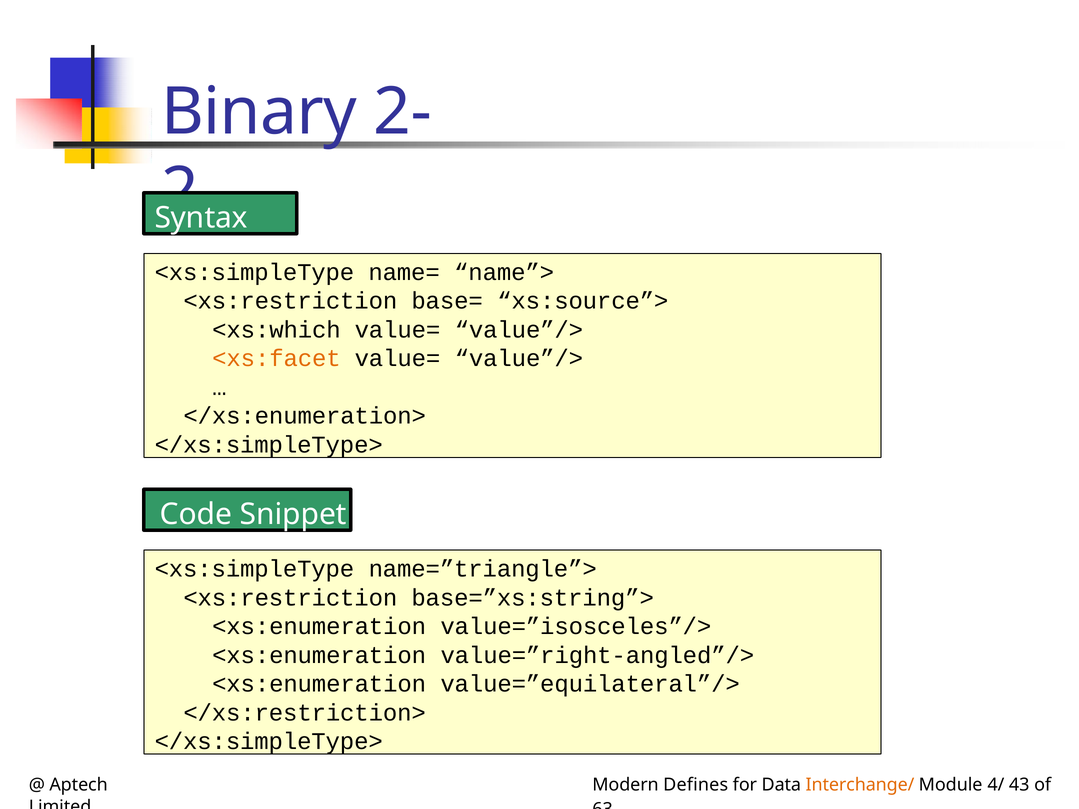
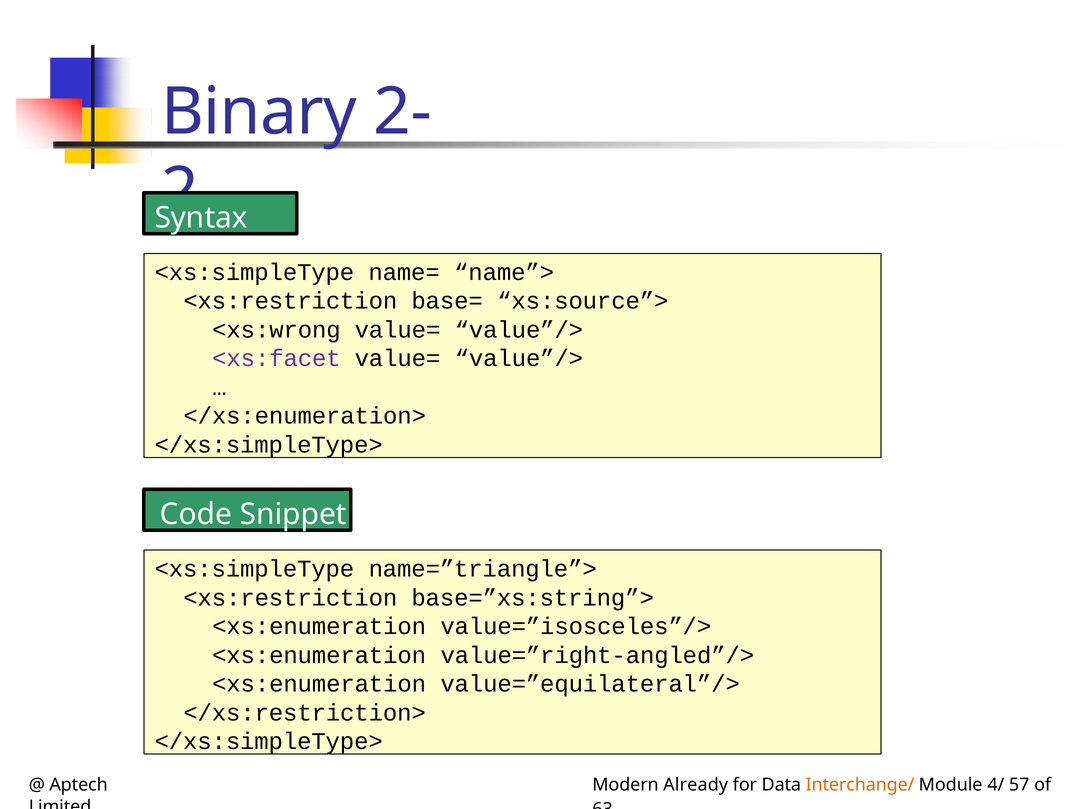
<xs:which: <xs:which -> <xs:wrong
<xs:facet colour: orange -> purple
Defines: Defines -> Already
43: 43 -> 57
